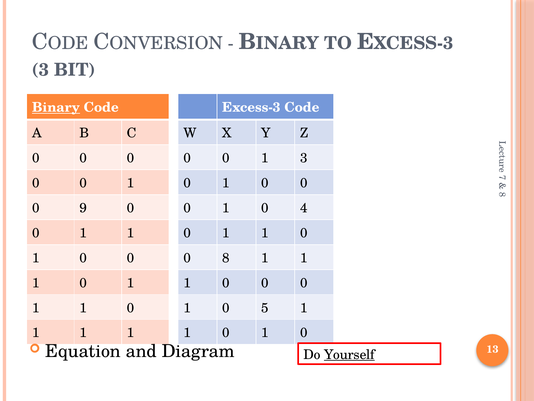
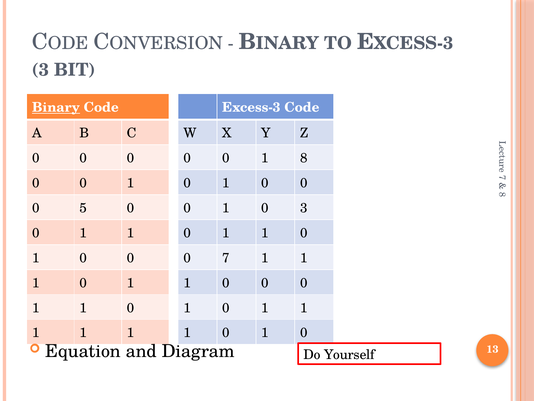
1 3: 3 -> 8
9: 9 -> 5
0 4: 4 -> 3
0 8: 8 -> 7
5 at (265, 308): 5 -> 1
Yourself underline: present -> none
